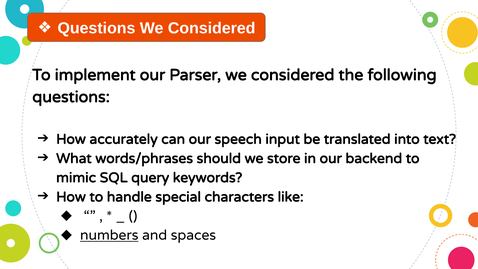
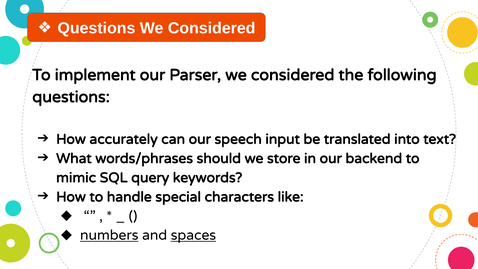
spaces underline: none -> present
